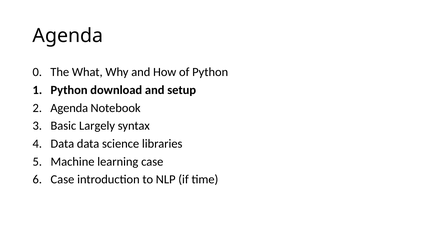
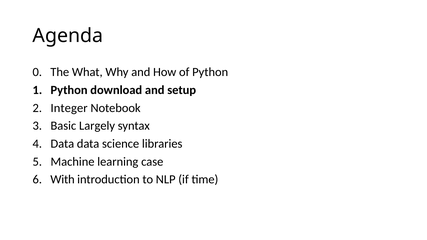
Agenda at (69, 108): Agenda -> Integer
Case at (62, 180): Case -> With
